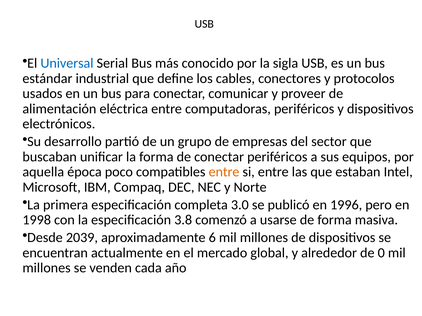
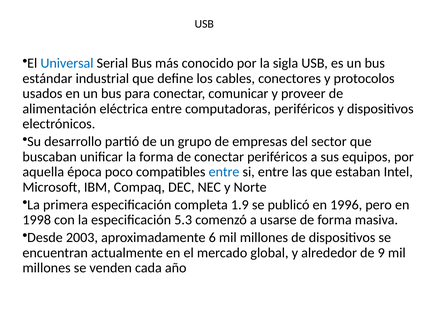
entre at (224, 172) colour: orange -> blue
3.0: 3.0 -> 1.9
3.8: 3.8 -> 5.3
2039: 2039 -> 2003
0: 0 -> 9
